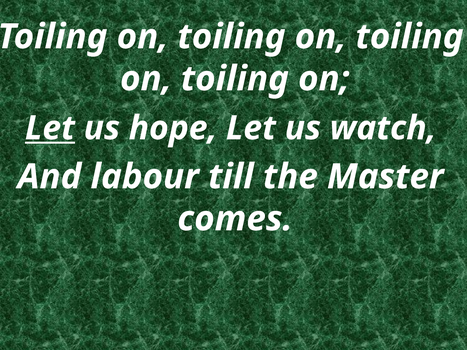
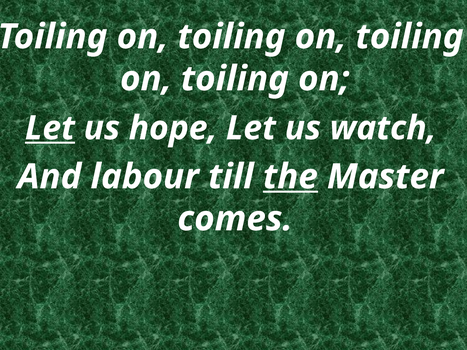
the underline: none -> present
